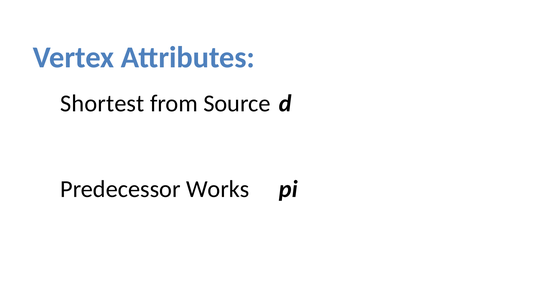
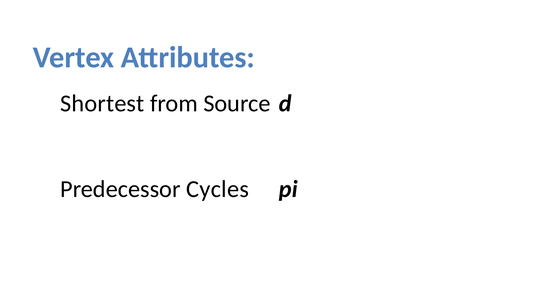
Works: Works -> Cycles
